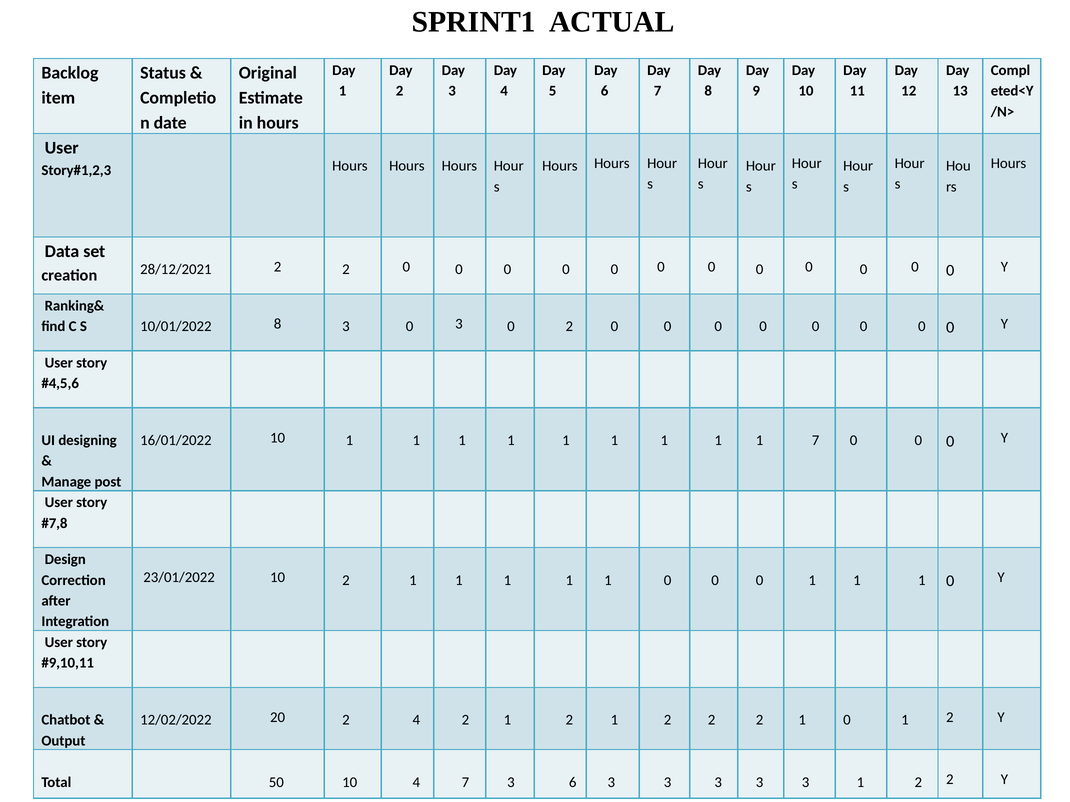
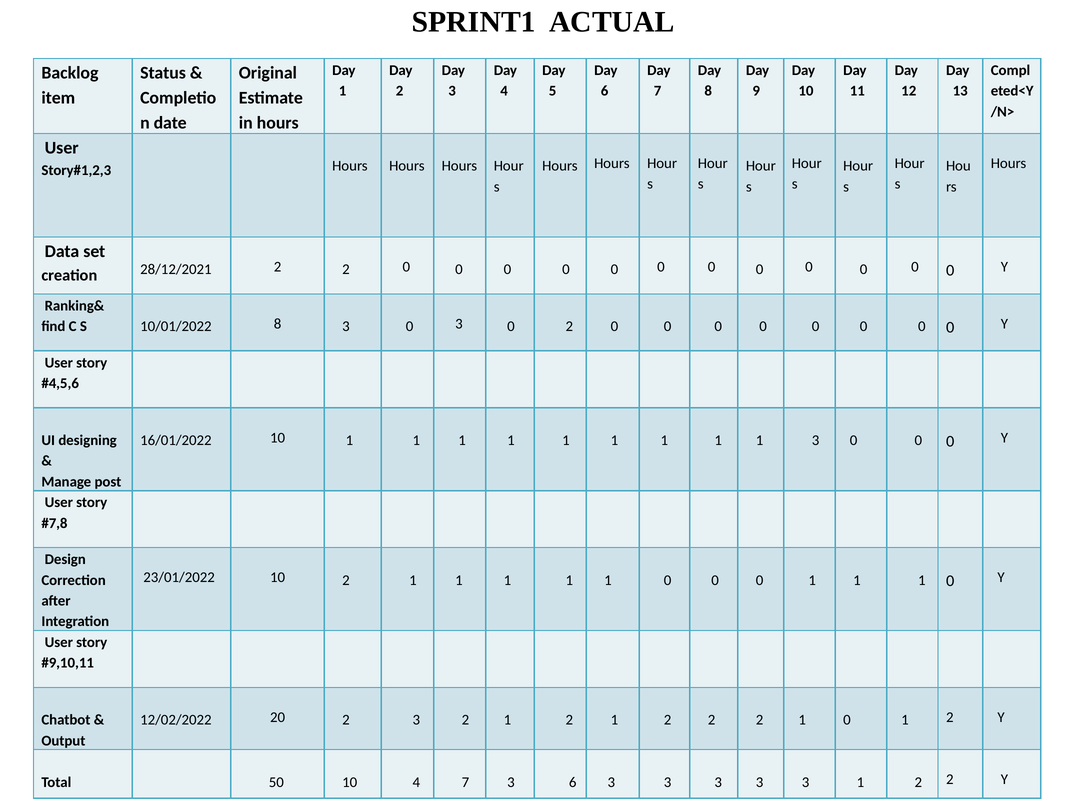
1 7: 7 -> 3
2 4: 4 -> 3
